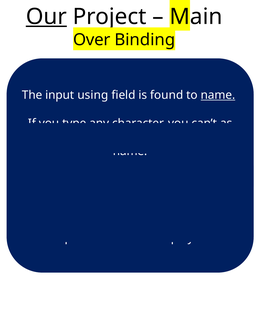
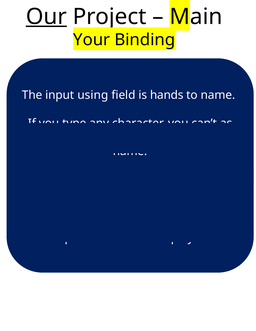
Over: Over -> Your
found: found -> hands
name at (218, 95) underline: present -> none
